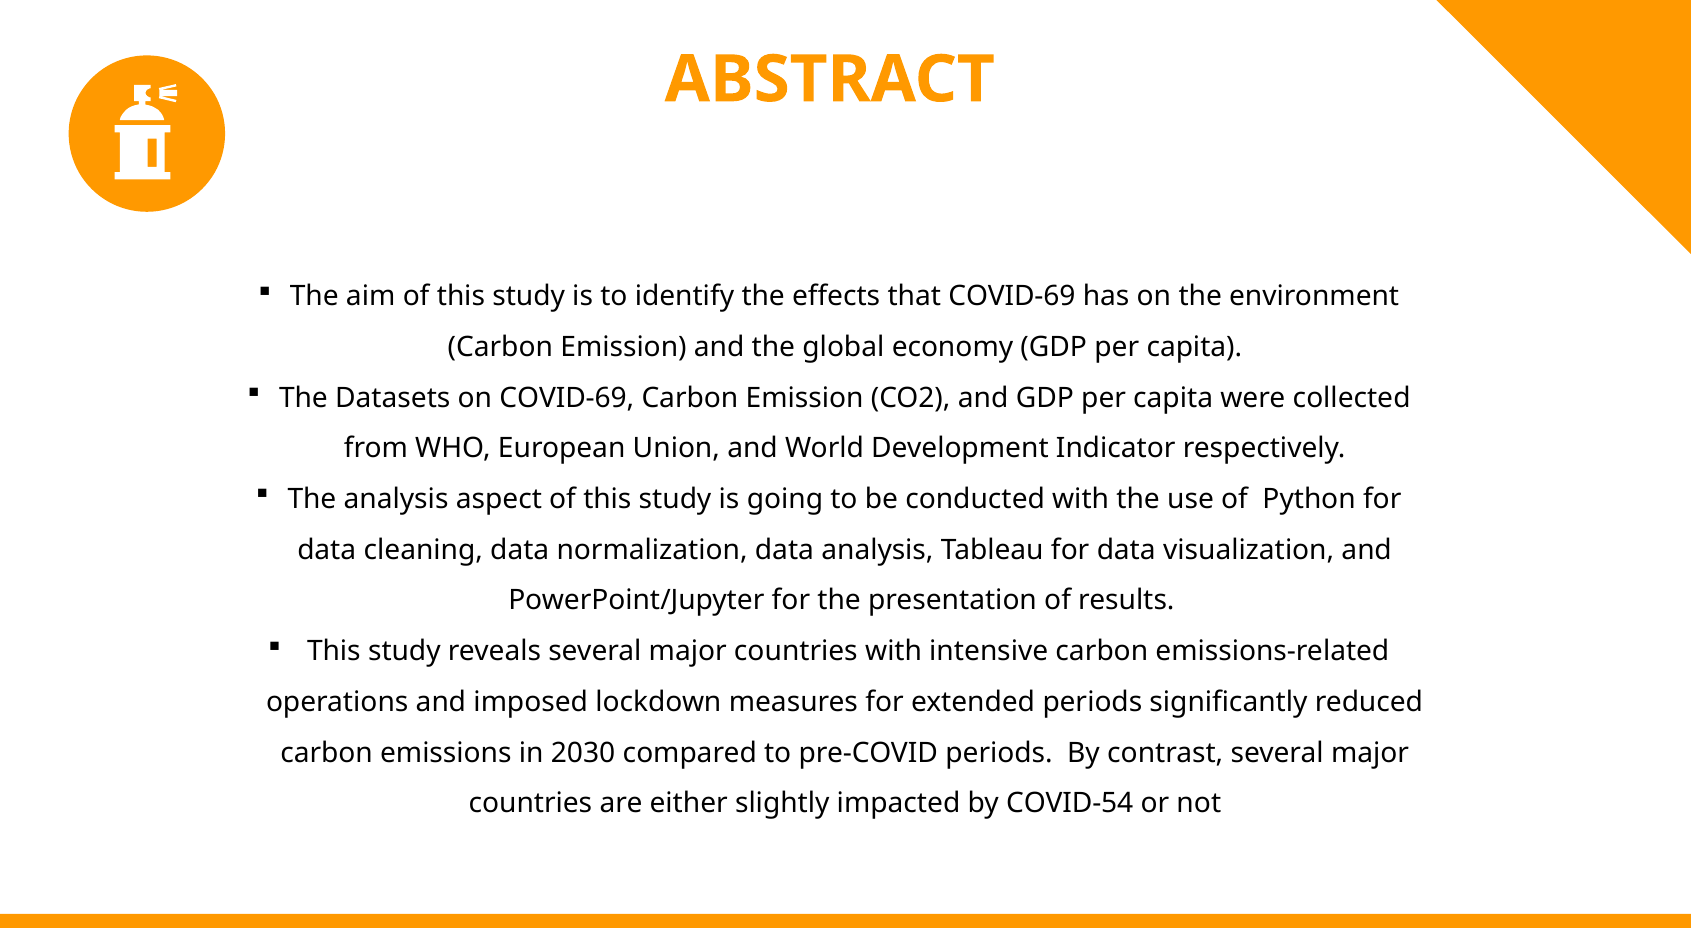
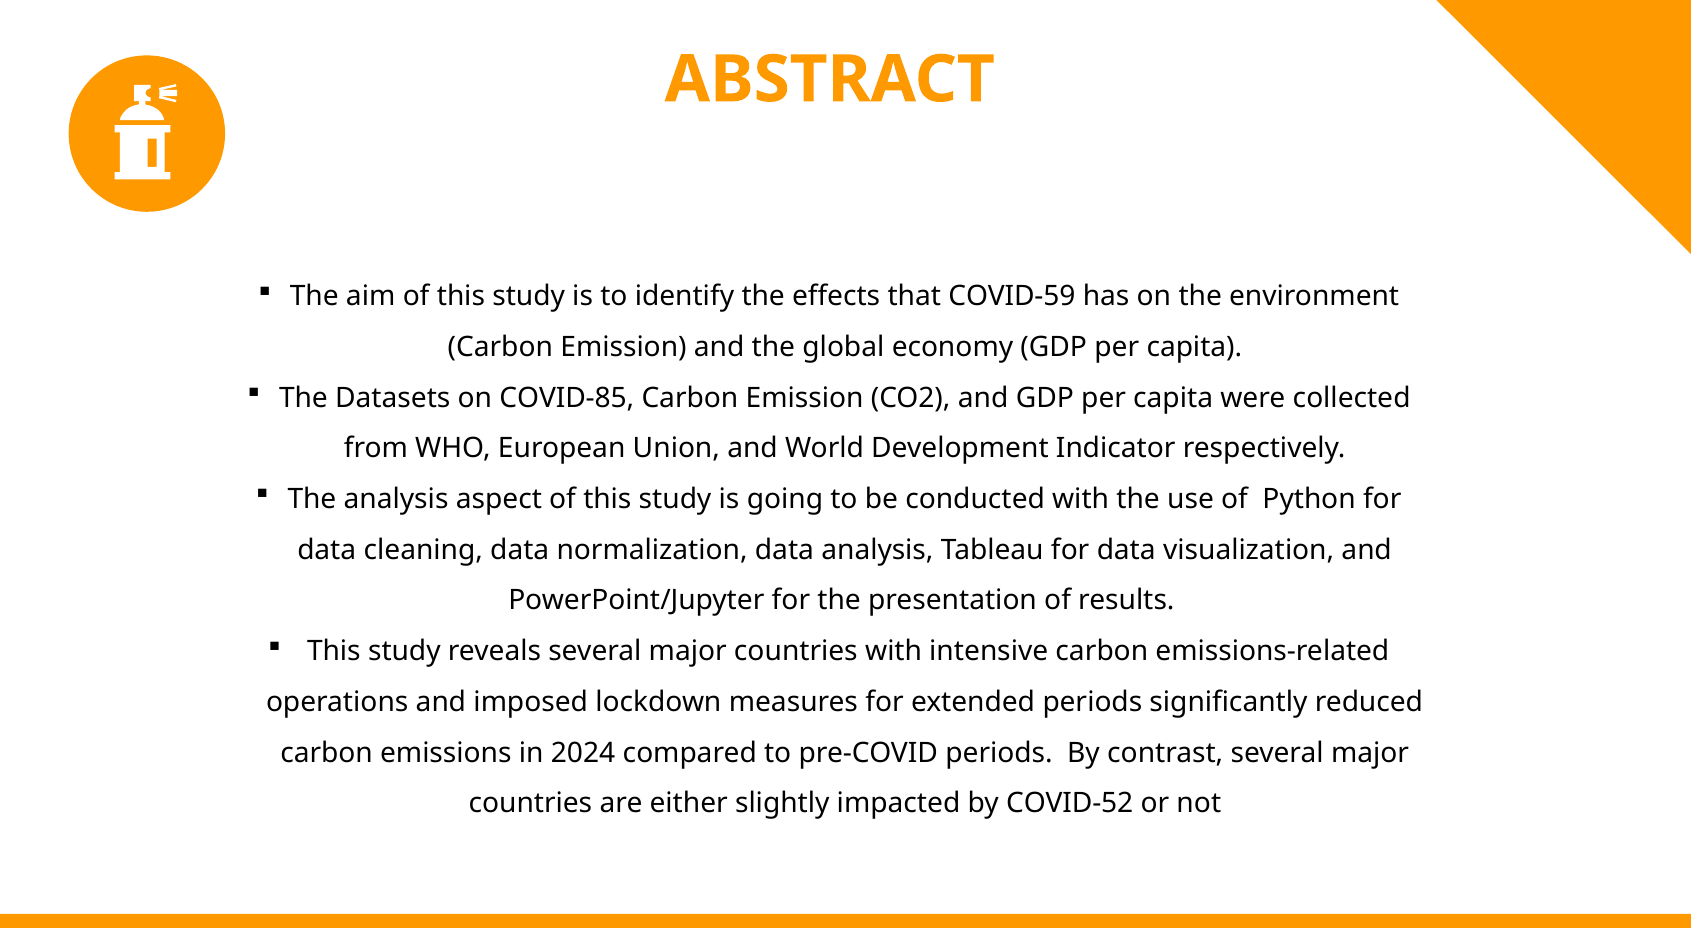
that COVID-69: COVID-69 -> COVID-59
on COVID-69: COVID-69 -> COVID-85
2030: 2030 -> 2024
COVID-54: COVID-54 -> COVID-52
